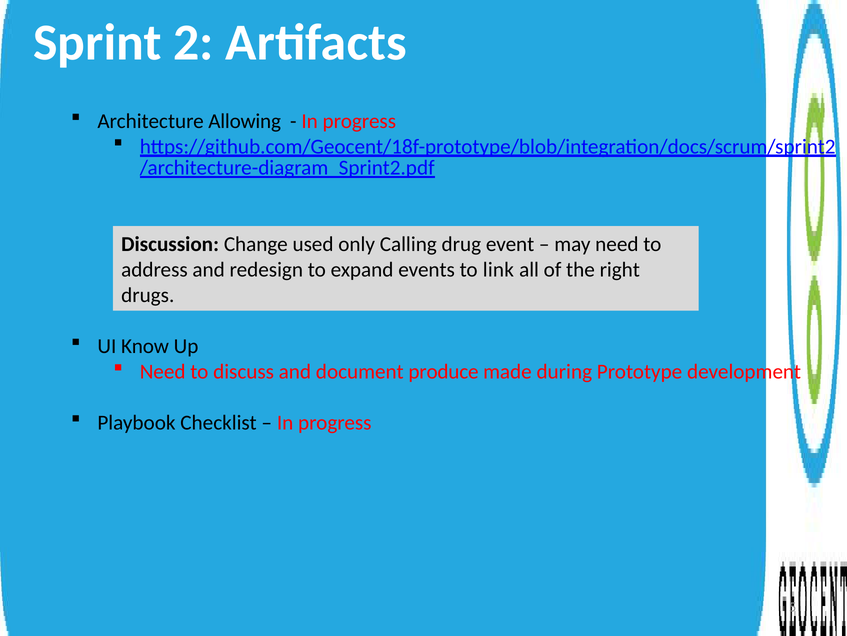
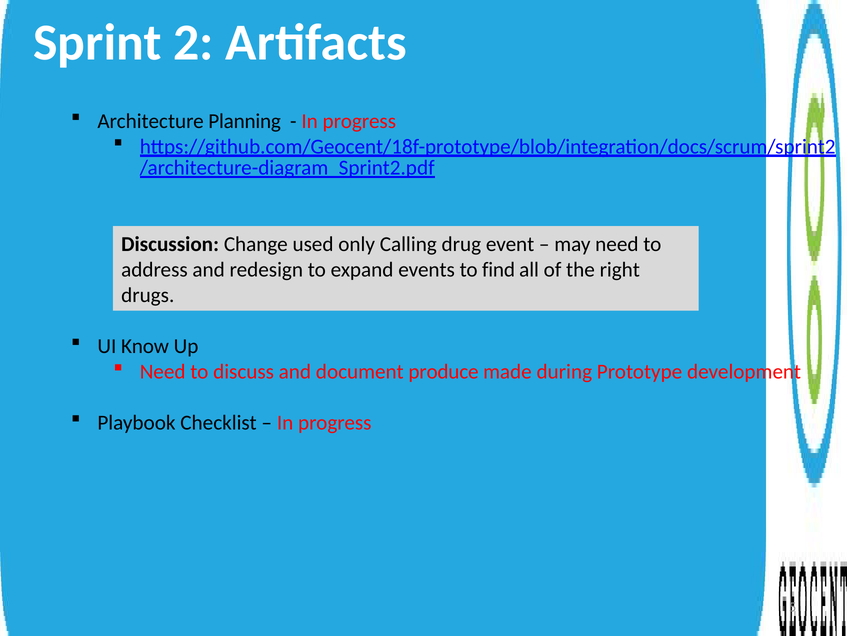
Allowing: Allowing -> Planning
link: link -> find
